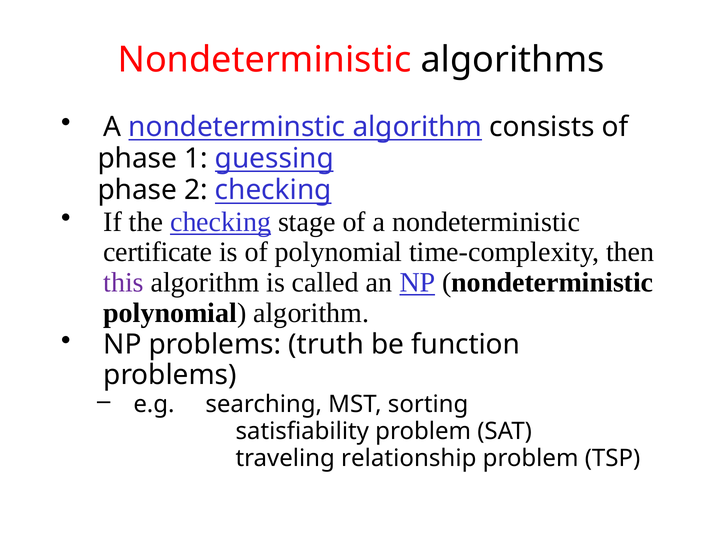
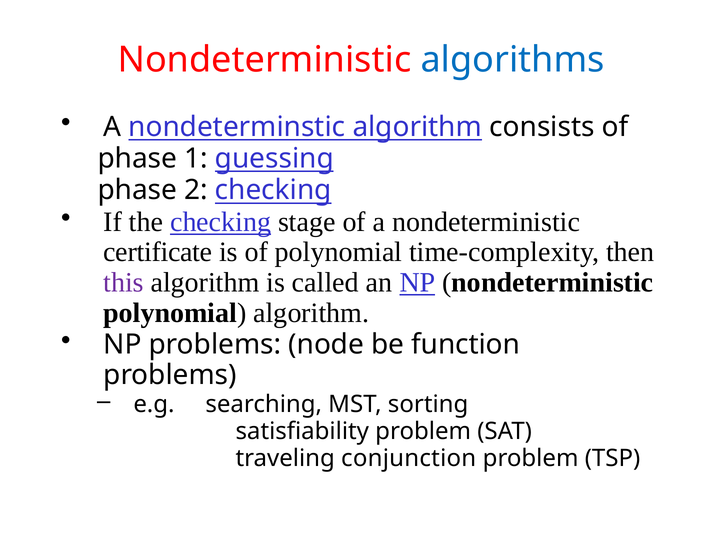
algorithms colour: black -> blue
truth: truth -> node
relationship: relationship -> conjunction
